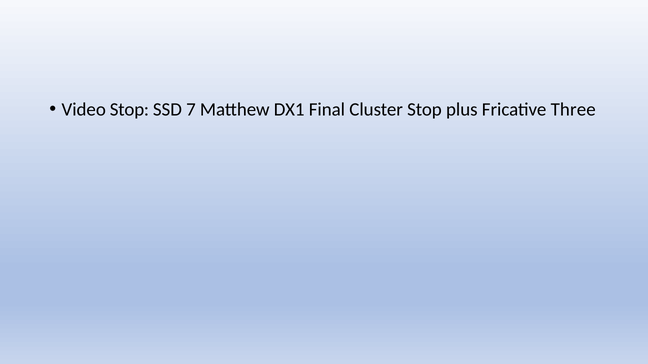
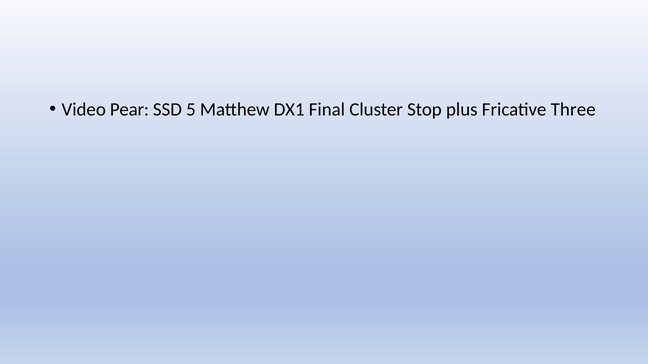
Video Stop: Stop -> Pear
7: 7 -> 5
